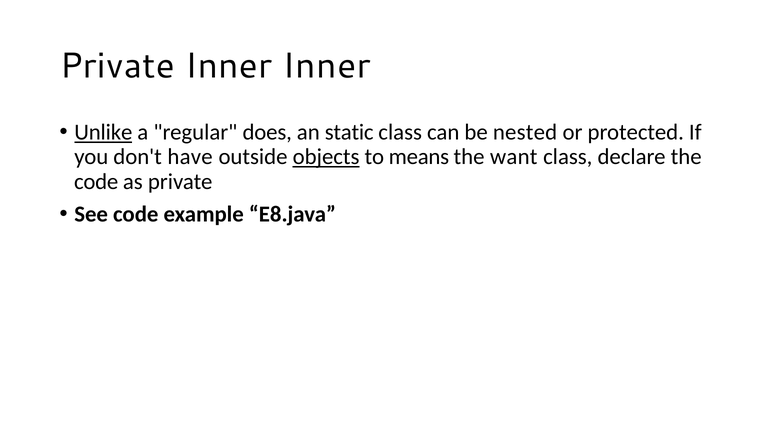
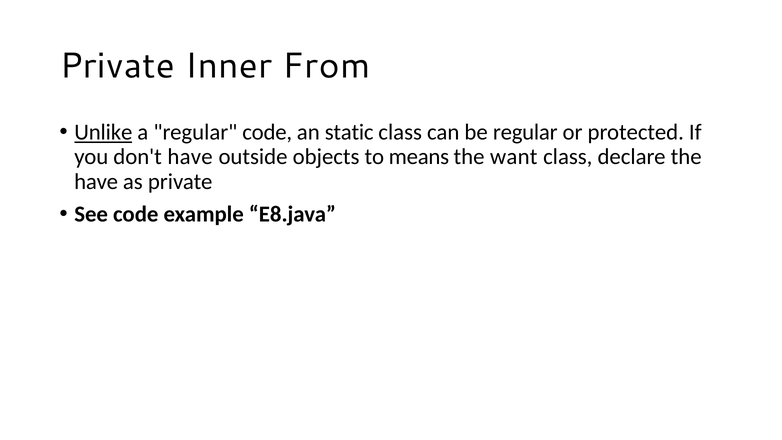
Inner Inner: Inner -> From
regular does: does -> code
be nested: nested -> regular
objects underline: present -> none
code at (96, 181): code -> have
